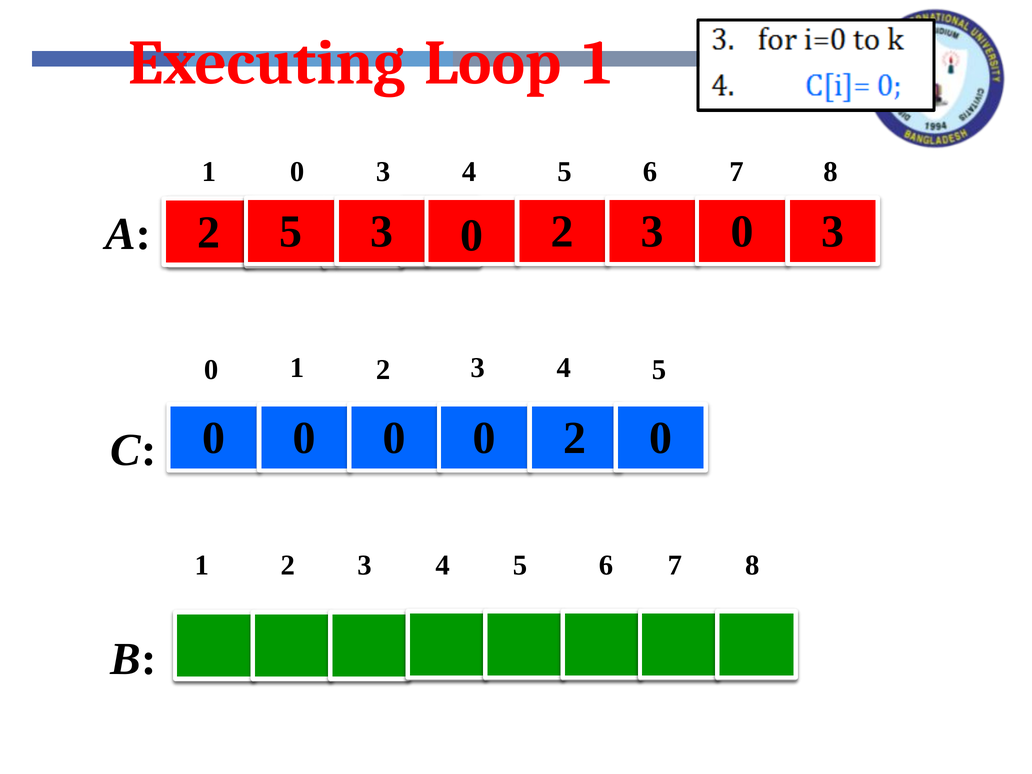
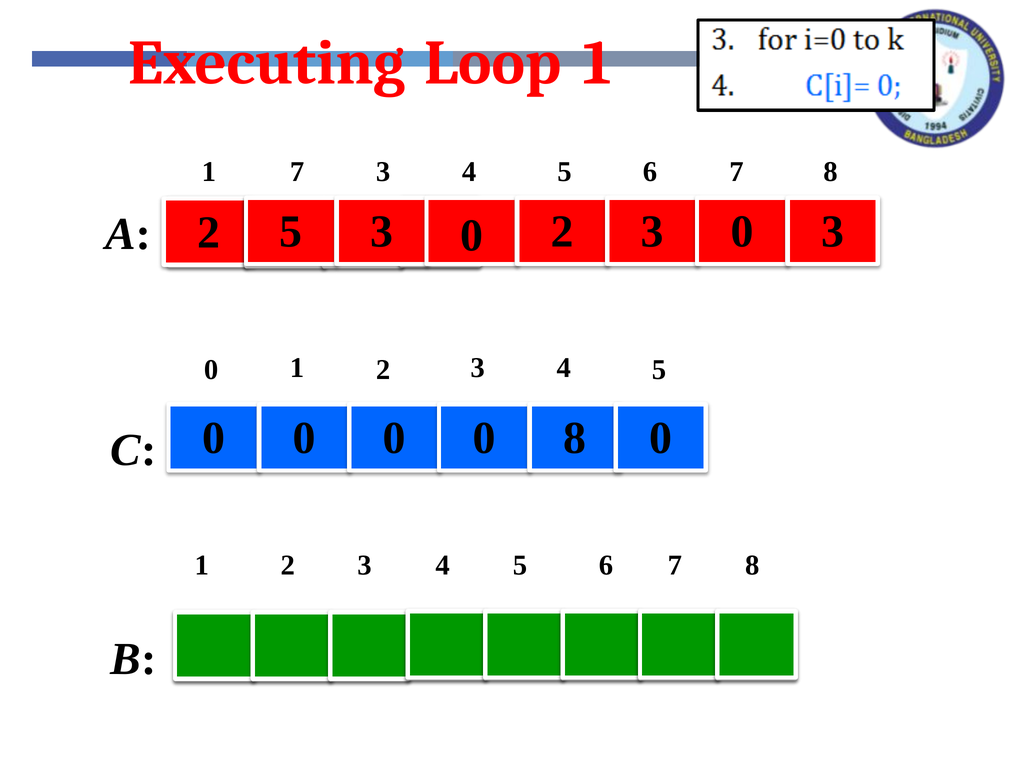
1 0: 0 -> 7
0 0 2: 2 -> 8
